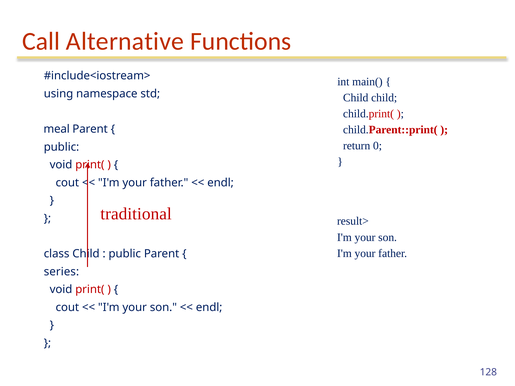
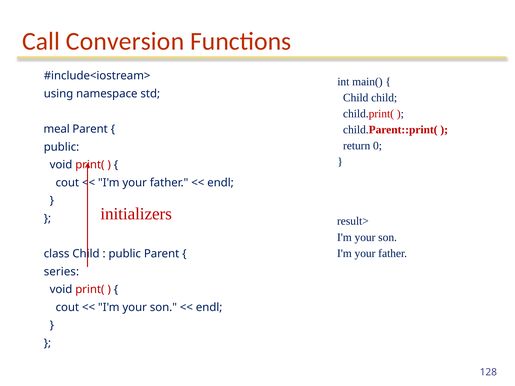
Alternative: Alternative -> Conversion
traditional: traditional -> initializers
